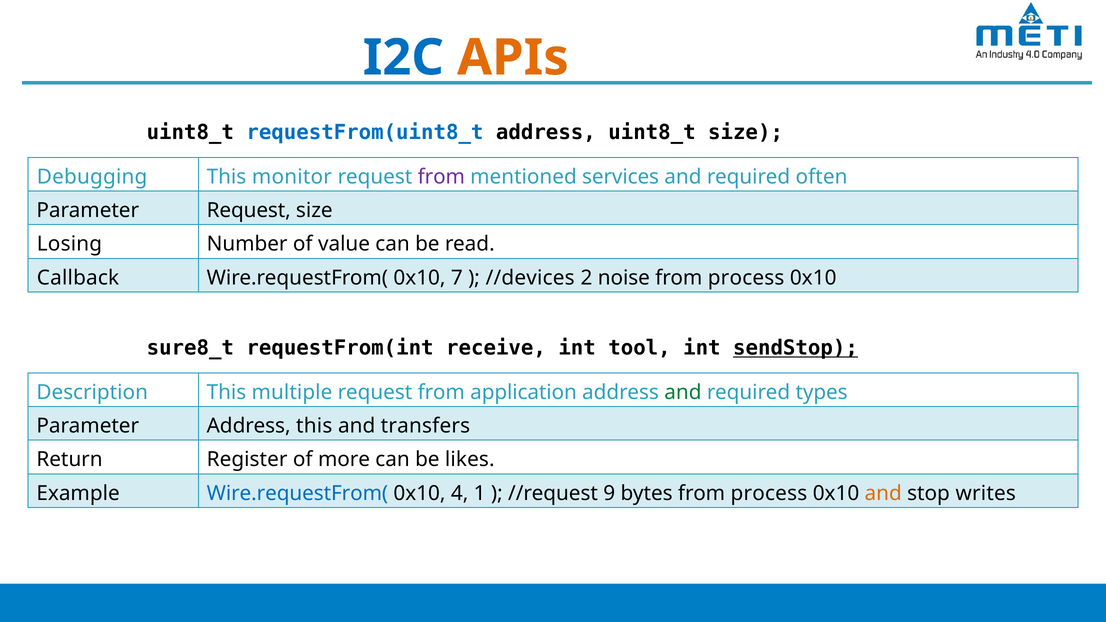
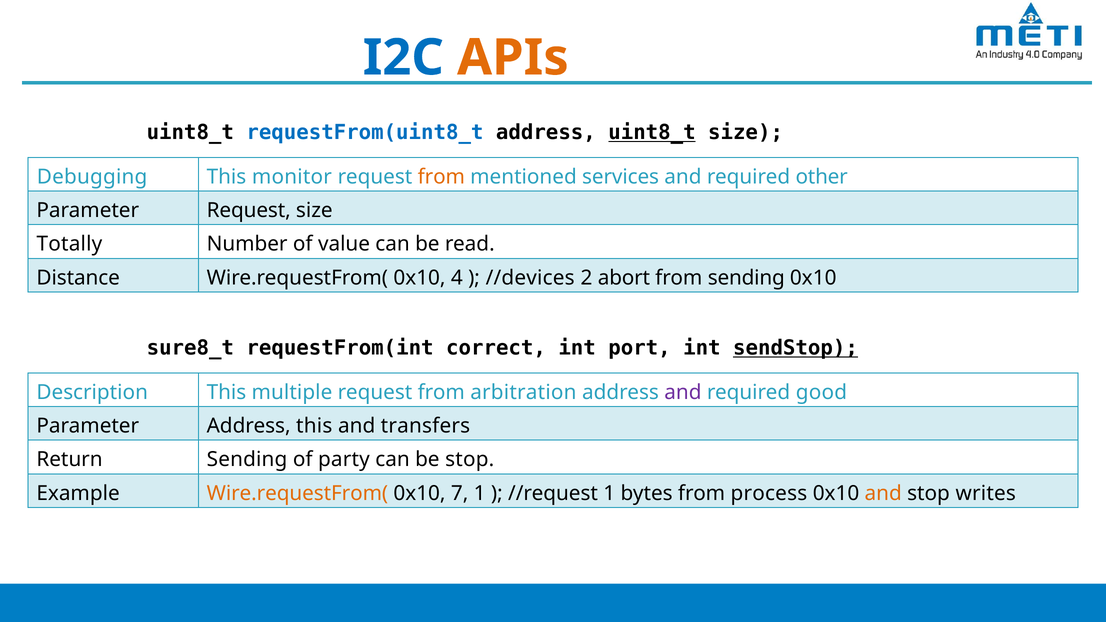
uint8_t at (652, 133) underline: none -> present
from at (441, 177) colour: purple -> orange
often: often -> other
Losing: Losing -> Totally
Callback: Callback -> Distance
7: 7 -> 4
noise: noise -> abort
process at (746, 278): process -> sending
receive: receive -> correct
tool: tool -> port
application: application -> arbitration
and at (683, 392) colour: green -> purple
types: types -> good
Return Register: Register -> Sending
more: more -> party
be likes: likes -> stop
Wire.requestFrom( at (297, 493) colour: blue -> orange
4: 4 -> 7
//request 9: 9 -> 1
